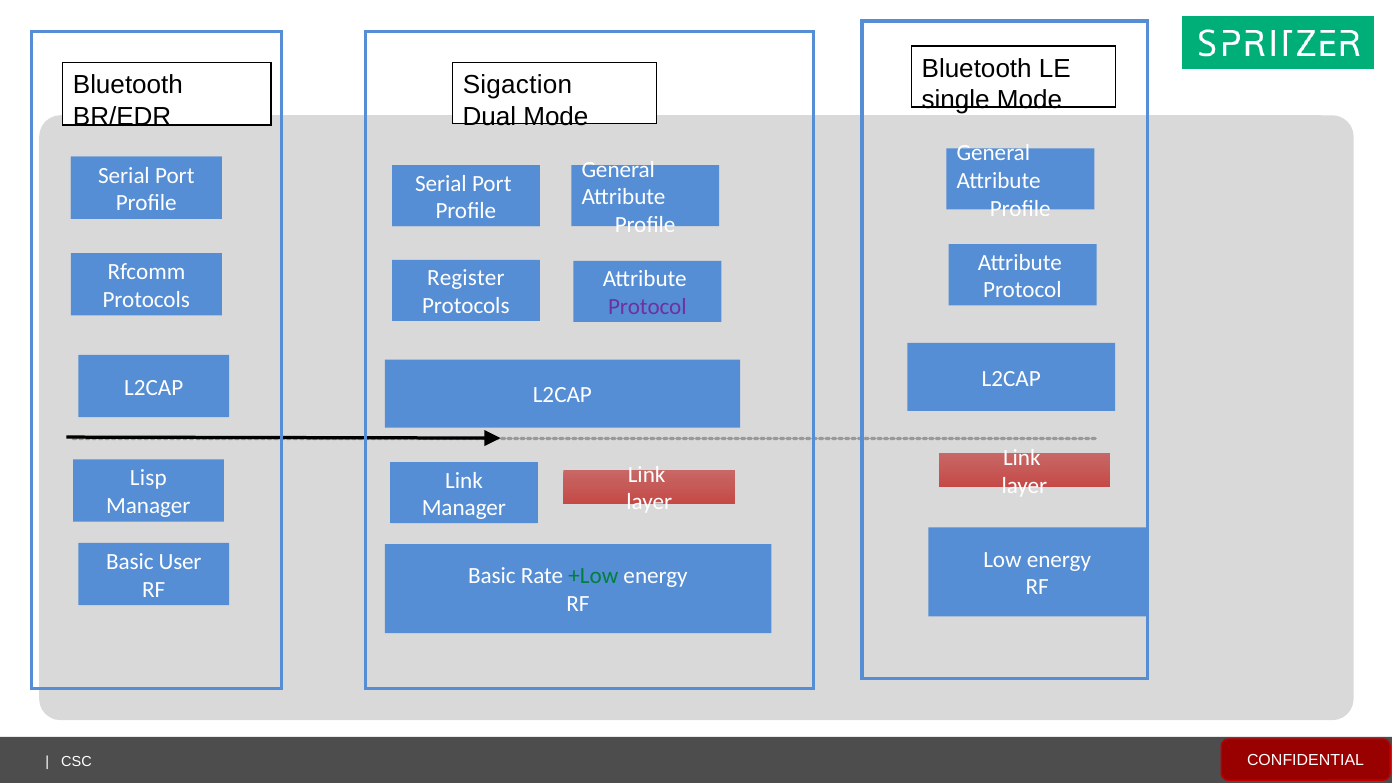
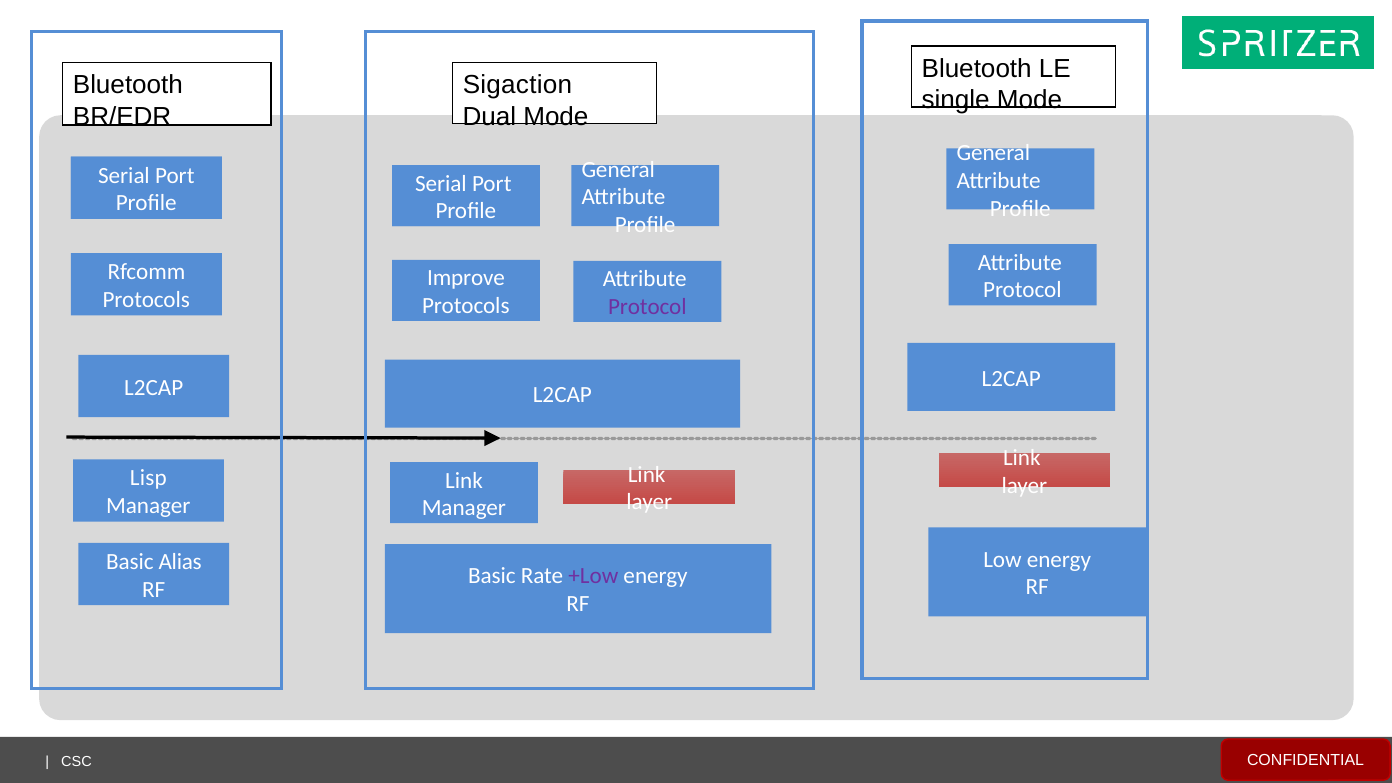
Register: Register -> Improve
User: User -> Alias
+Low colour: green -> purple
